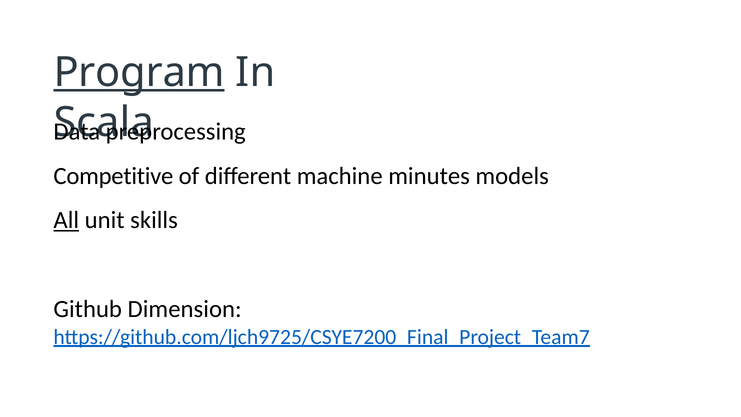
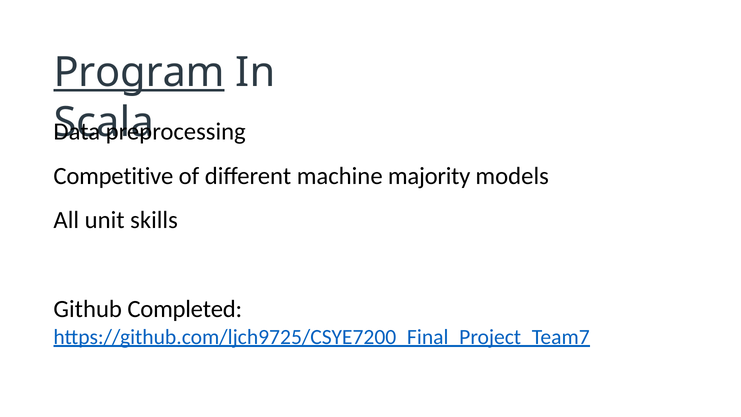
minutes: minutes -> majority
All underline: present -> none
Dimension: Dimension -> Completed
